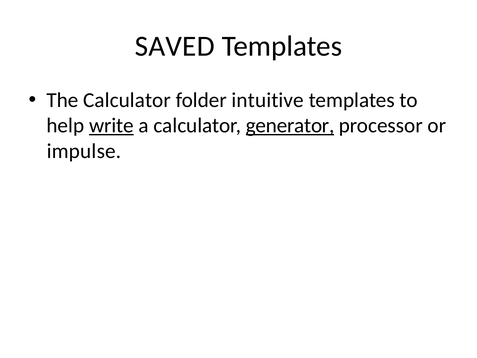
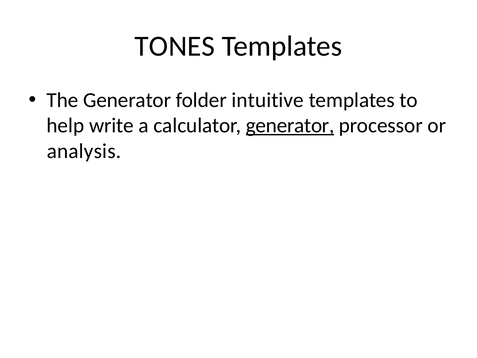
SAVED: SAVED -> TONES
The Calculator: Calculator -> Generator
write underline: present -> none
impulse: impulse -> analysis
